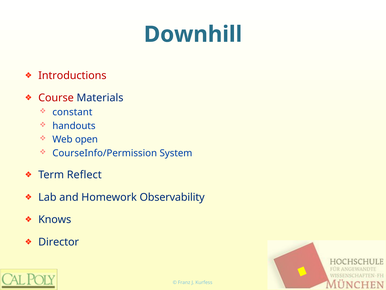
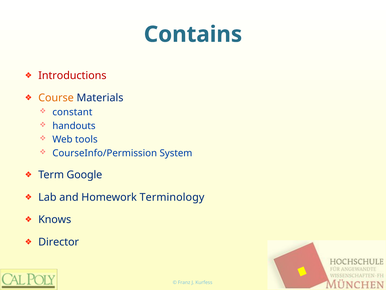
Downhill: Downhill -> Contains
Course colour: red -> orange
open: open -> tools
Reflect: Reflect -> Google
Observability: Observability -> Terminology
